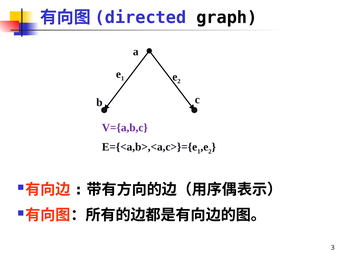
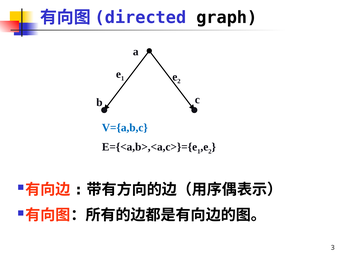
V={a,b,c colour: purple -> blue
